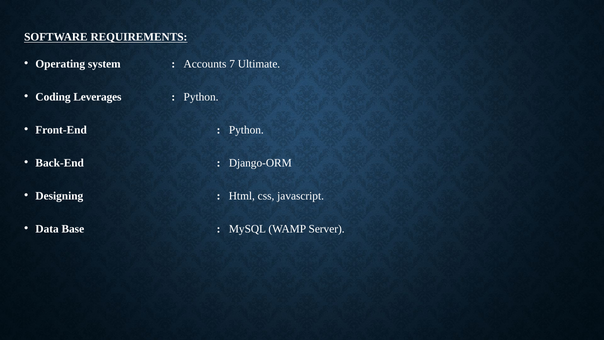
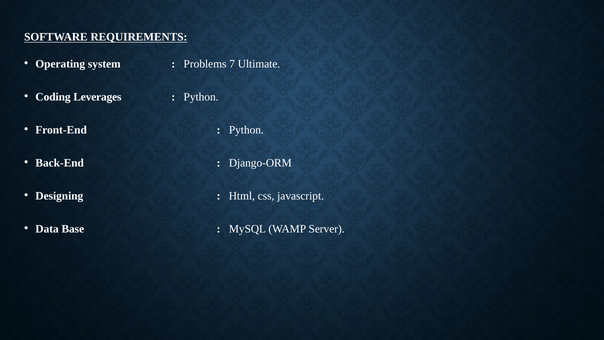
Accounts: Accounts -> Problems
